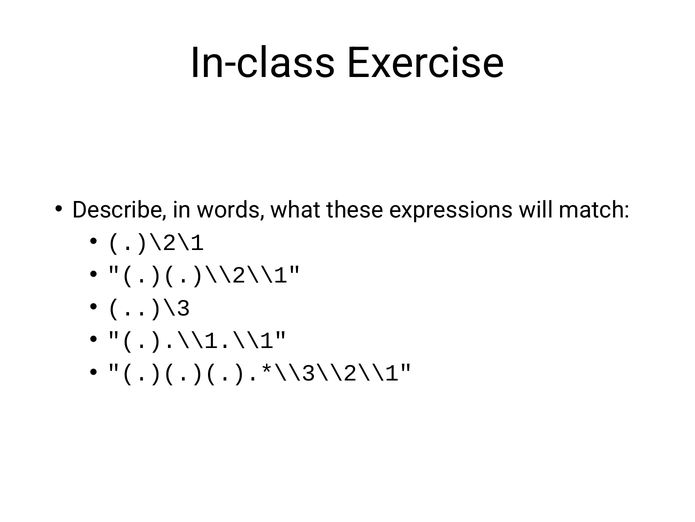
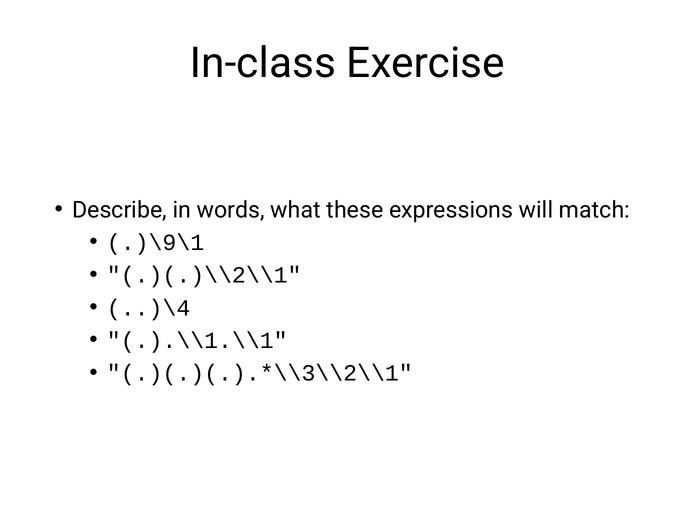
.)\2\1: .)\2\1 -> .)\9\1
..)\3: ..)\3 -> ..)\4
